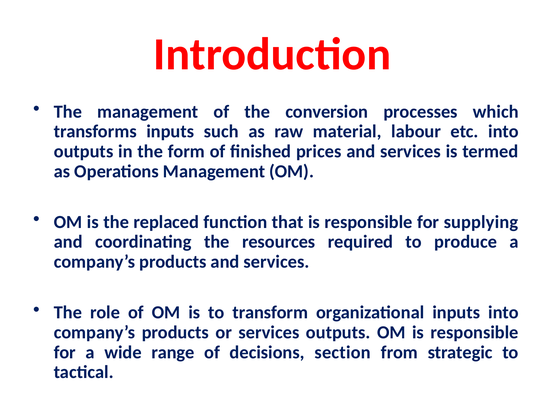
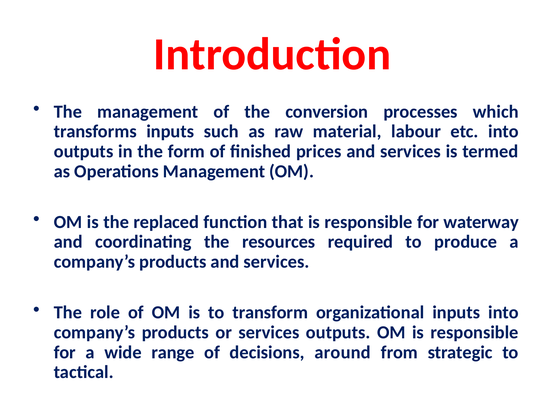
supplying: supplying -> waterway
section: section -> around
